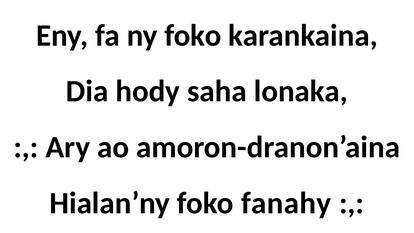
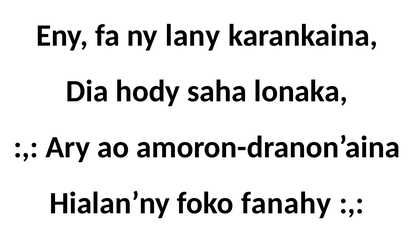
ny foko: foko -> lany
